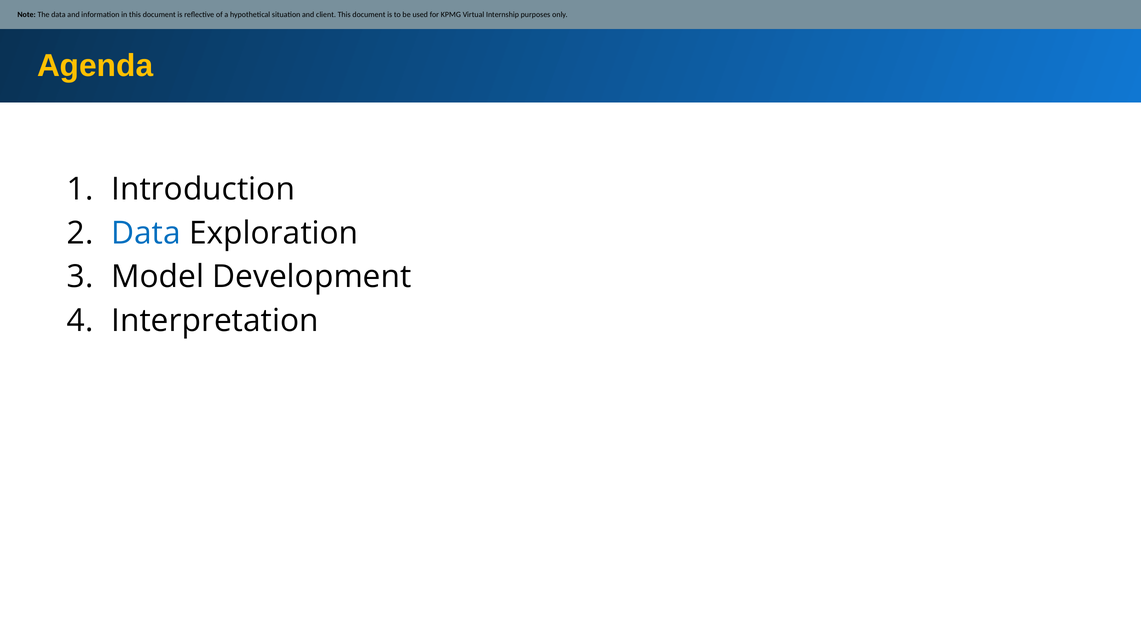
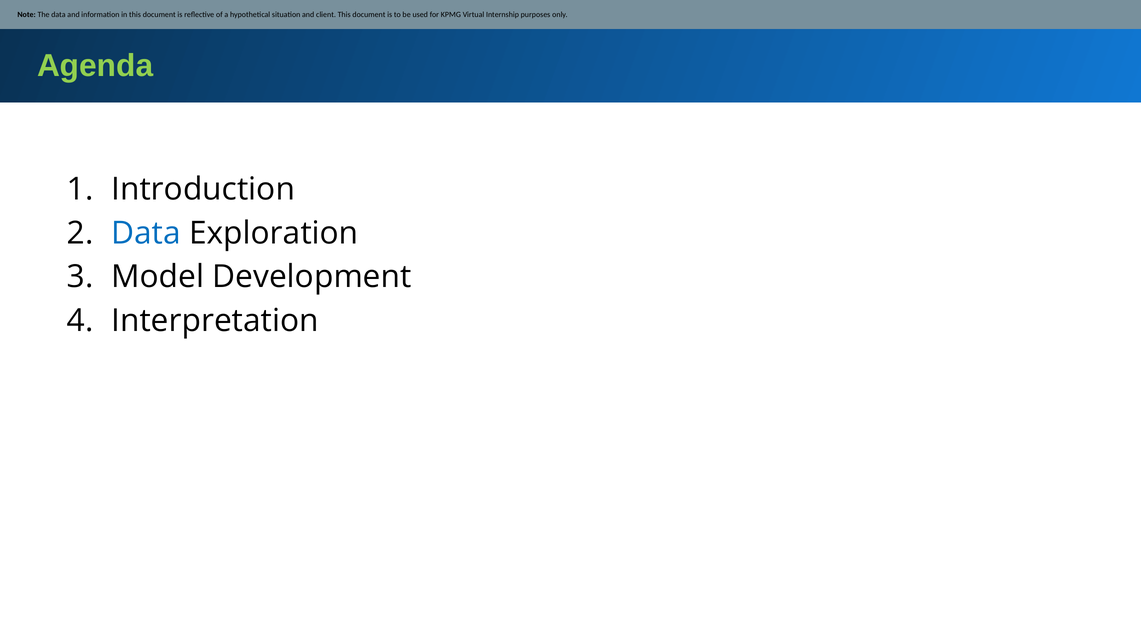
Agenda colour: yellow -> light green
